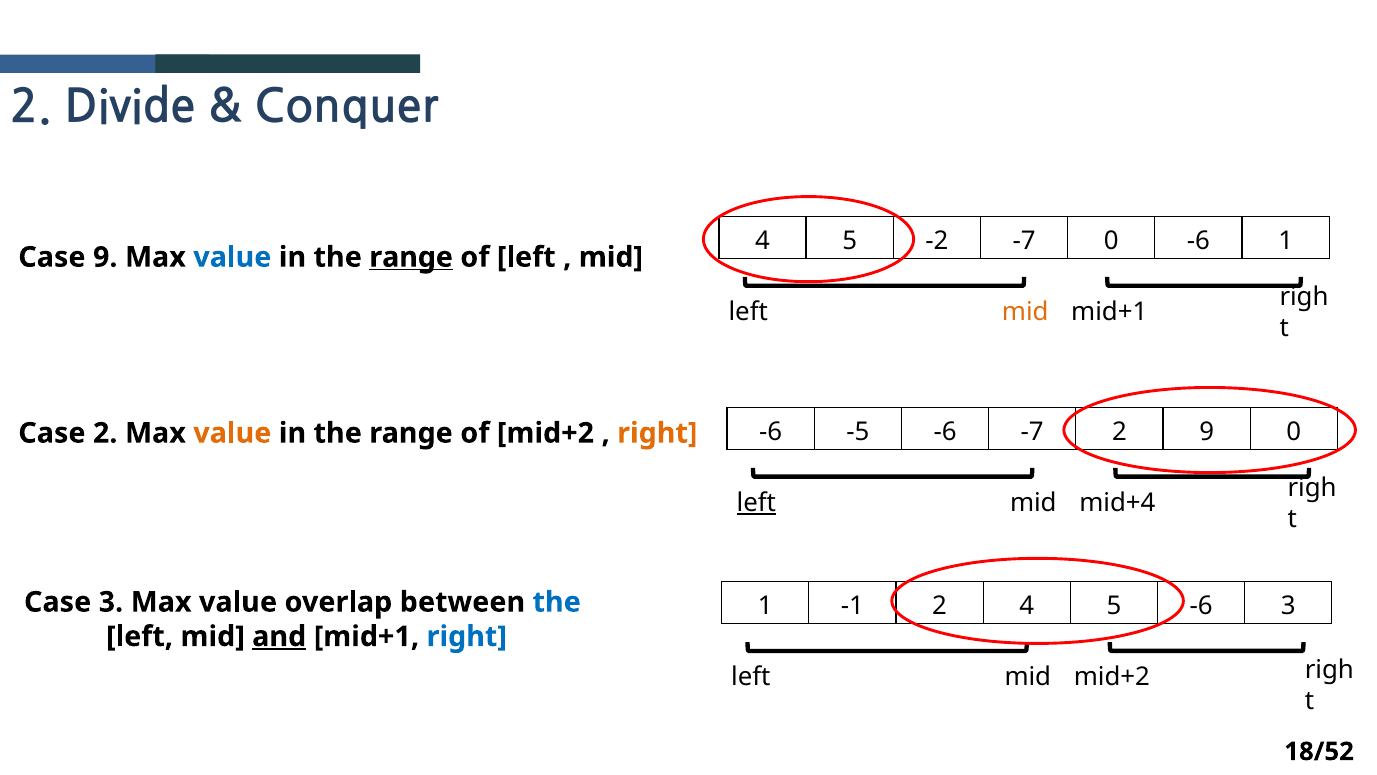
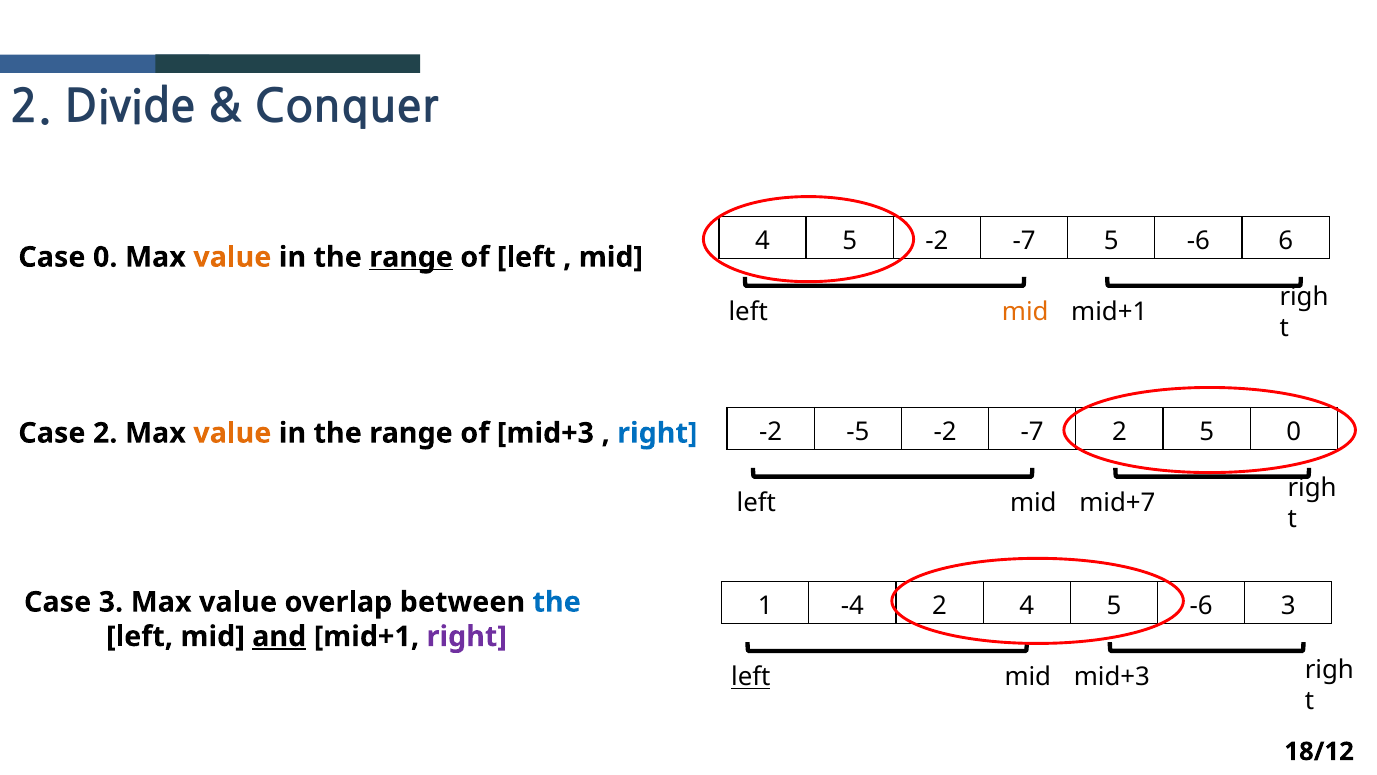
-7 0: 0 -> 5
-6 1: 1 -> 6
Case 9: 9 -> 0
value at (232, 257) colour: blue -> orange
-6 at (771, 431): -6 -> -2
-5 -6: -6 -> -2
2 9: 9 -> 5
of mid+2: mid+2 -> mid+3
right at (657, 433) colour: orange -> blue
mid+4: mid+4 -> mid+7
left at (756, 503) underline: present -> none
-1: -1 -> -4
right at (467, 636) colour: blue -> purple
left at (751, 677) underline: none -> present
mid mid+2: mid+2 -> mid+3
18/52: 18/52 -> 18/12
